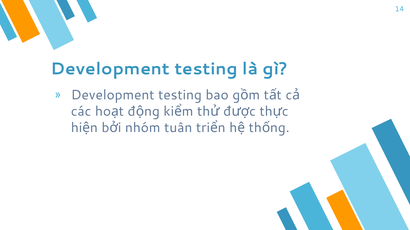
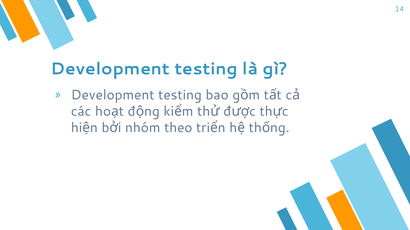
tuân: tuân -> theo
